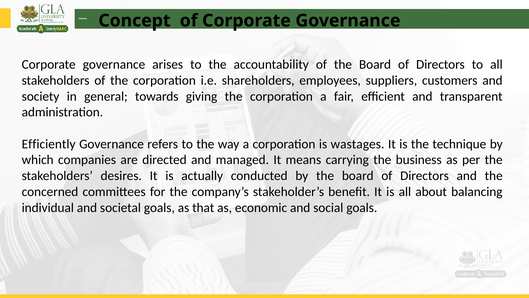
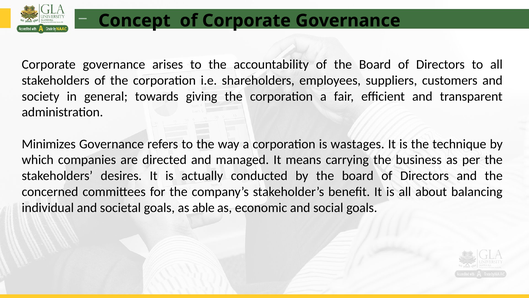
Efficiently: Efficiently -> Minimizes
that: that -> able
